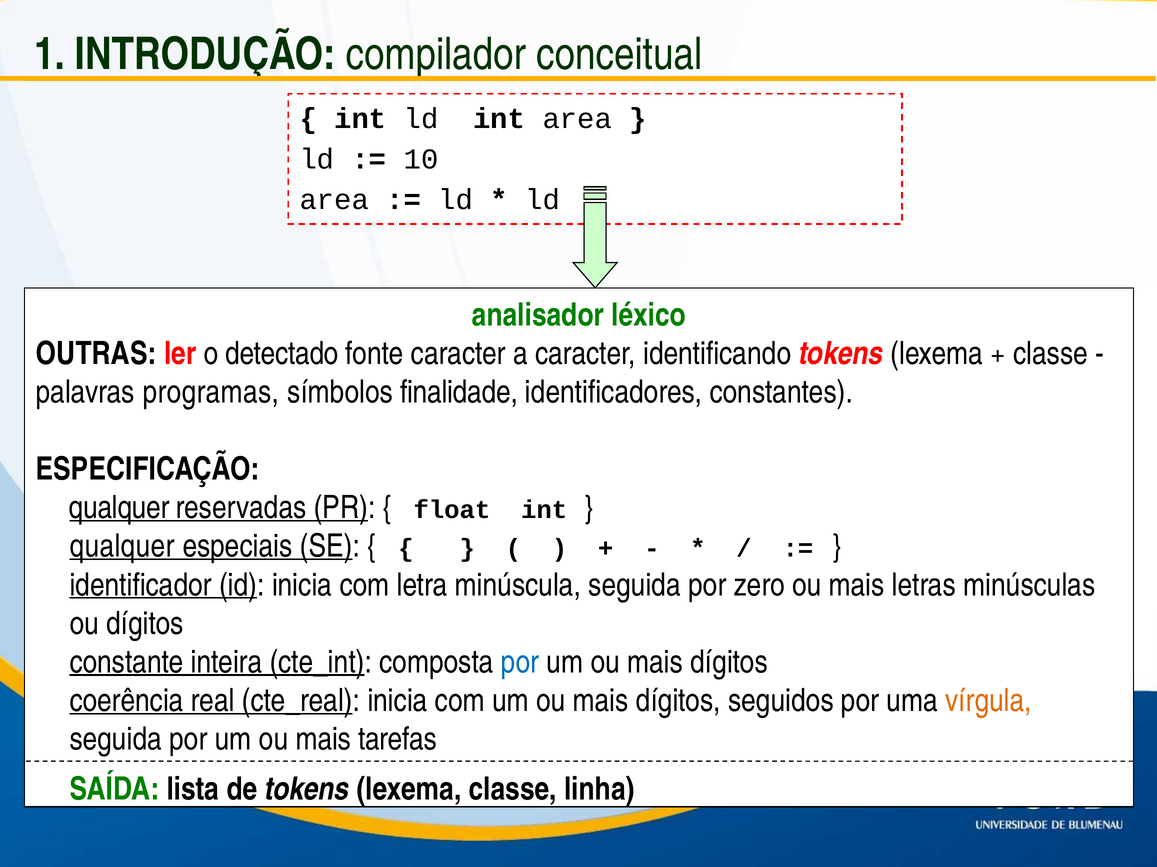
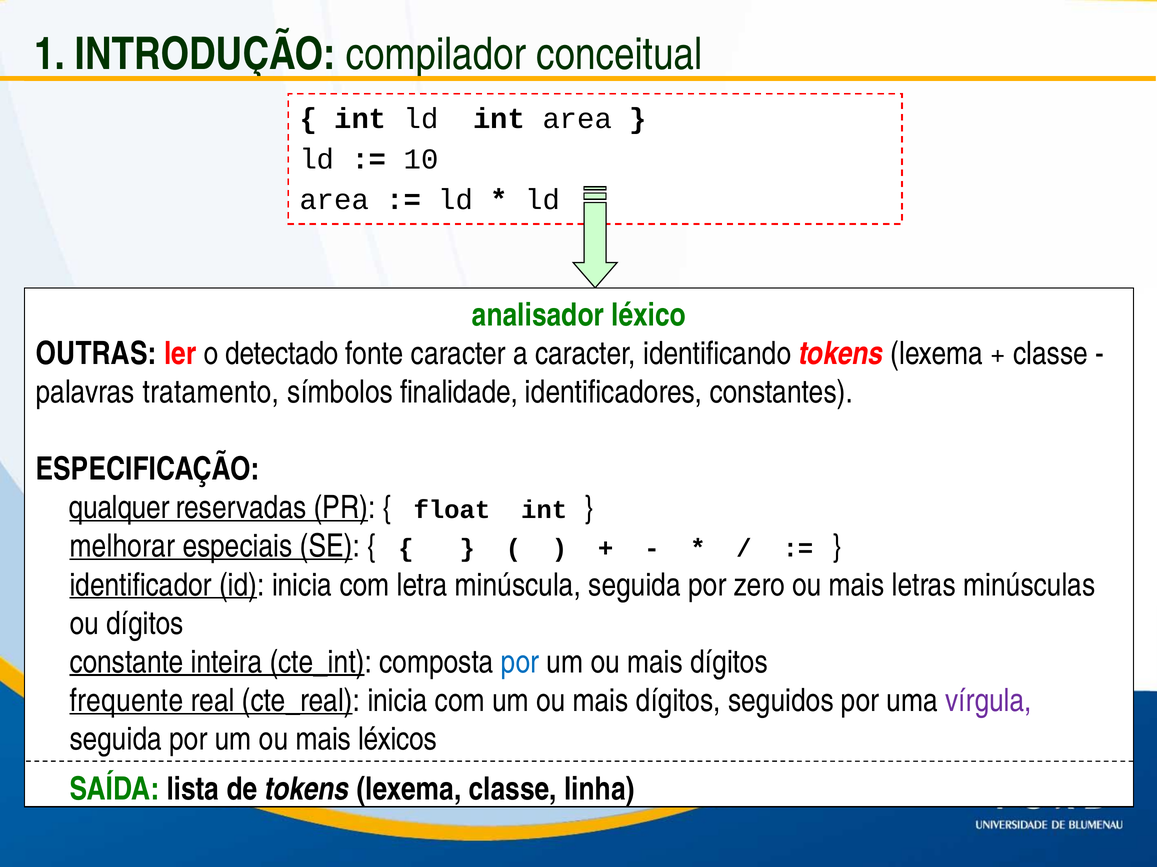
programas: programas -> tratamento
qualquer at (122, 547): qualquer -> melhorar
coerência: coerência -> frequente
vírgula colour: orange -> purple
tarefas: tarefas -> léxicos
